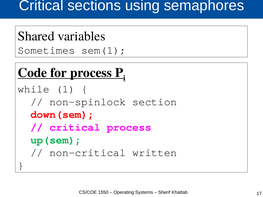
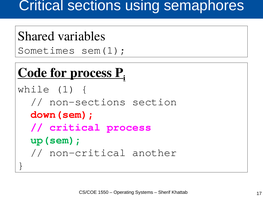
non-spinlock: non-spinlock -> non-sections
written: written -> another
